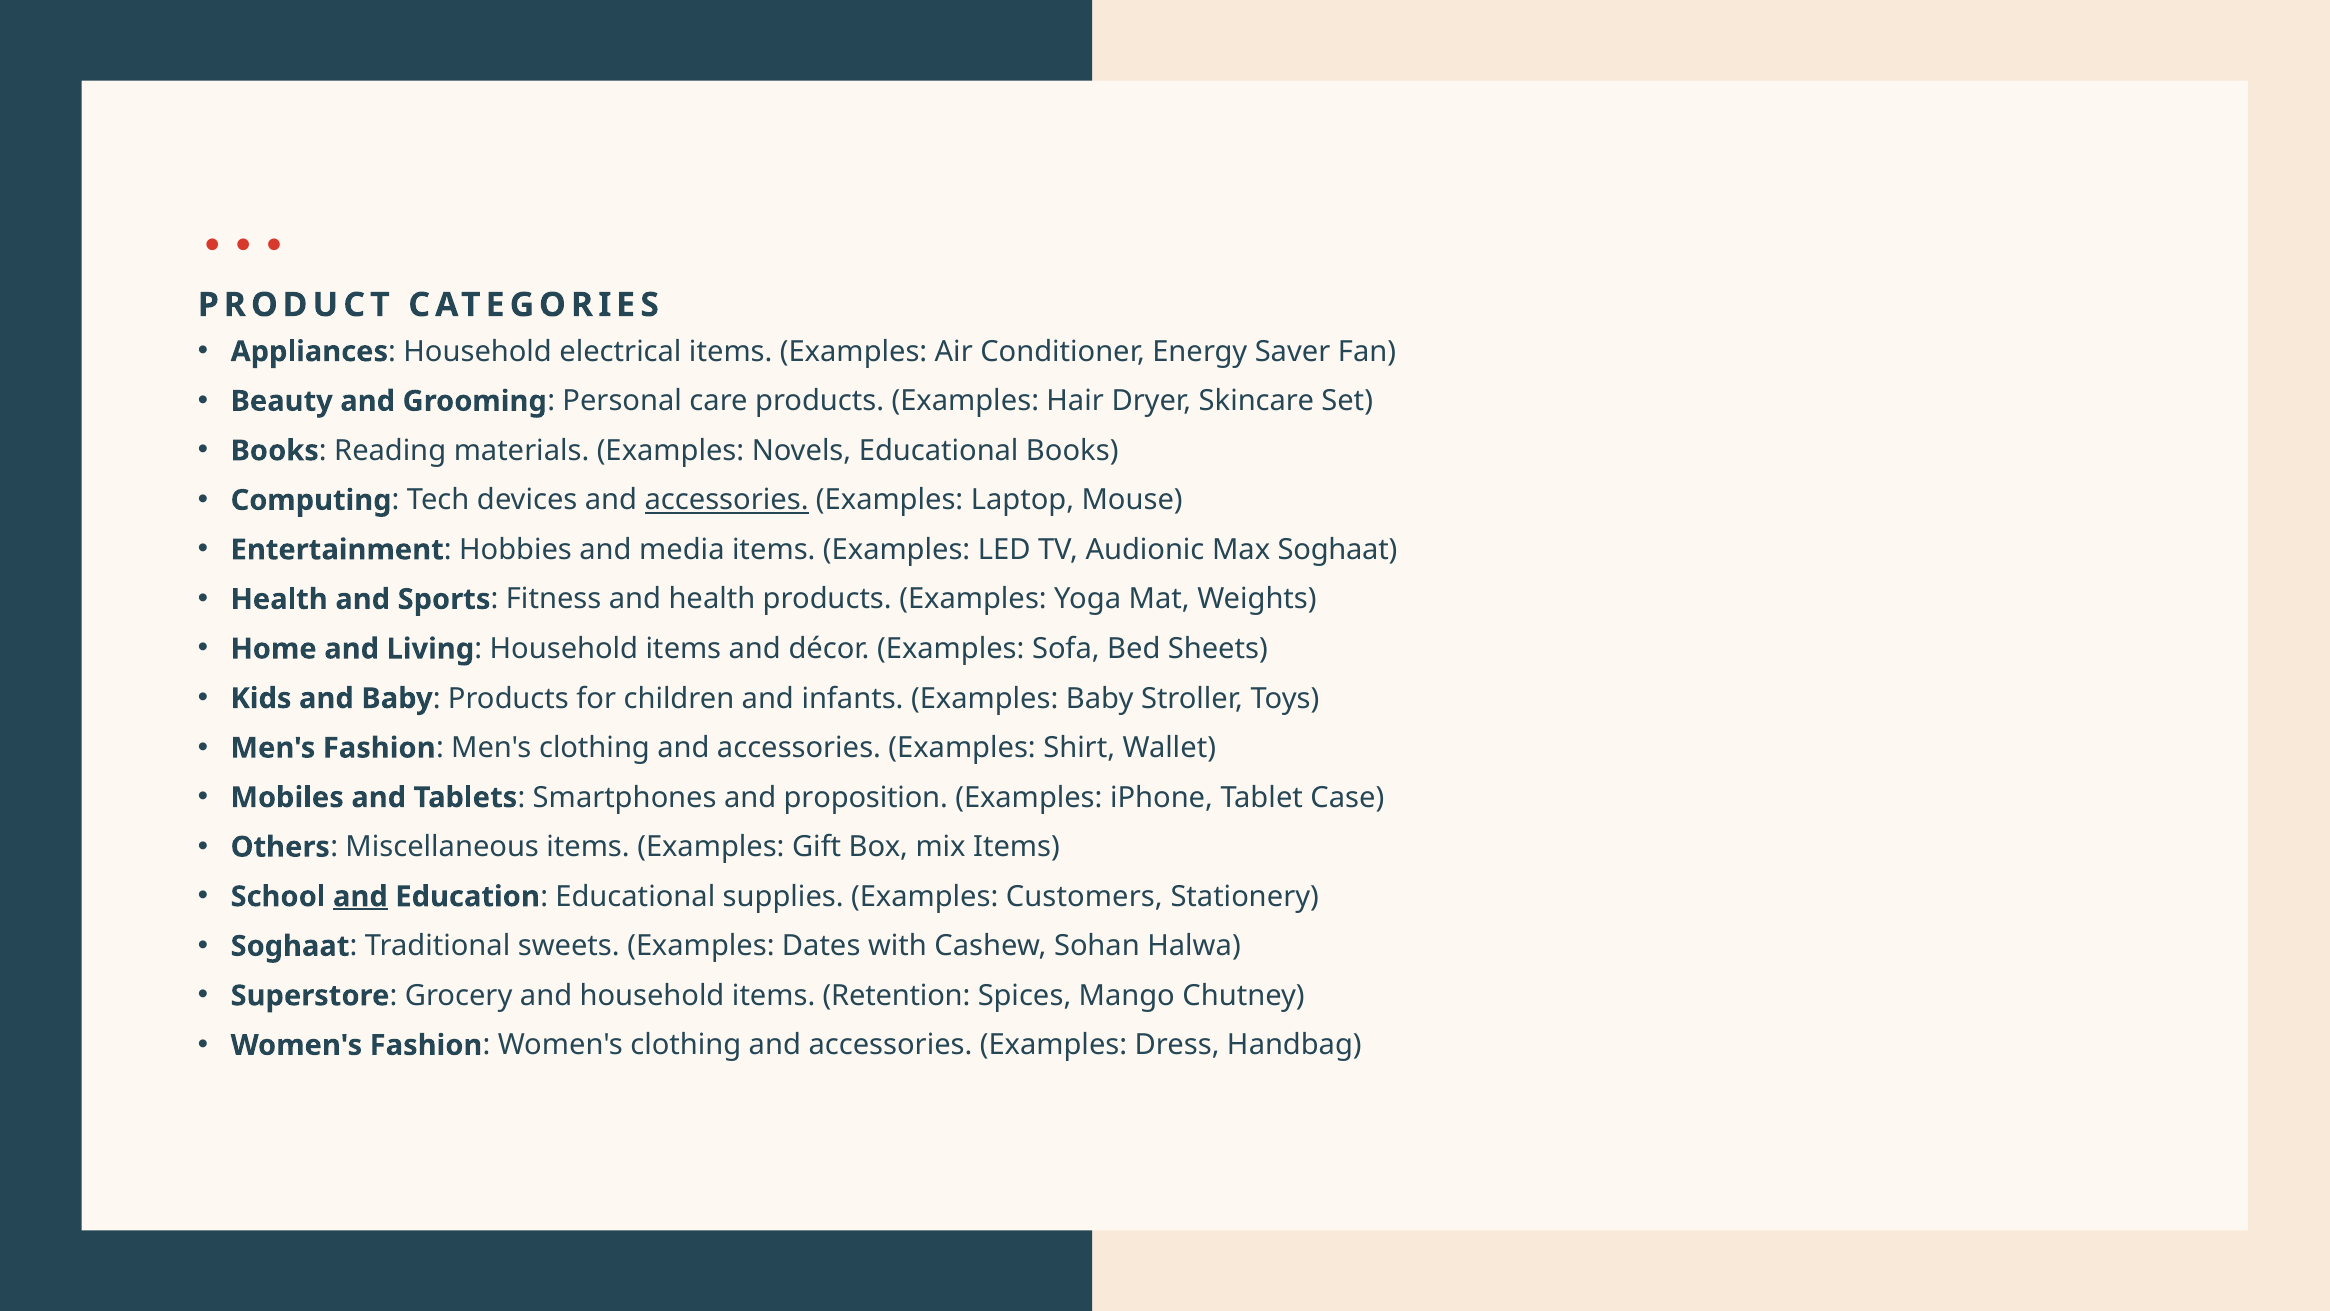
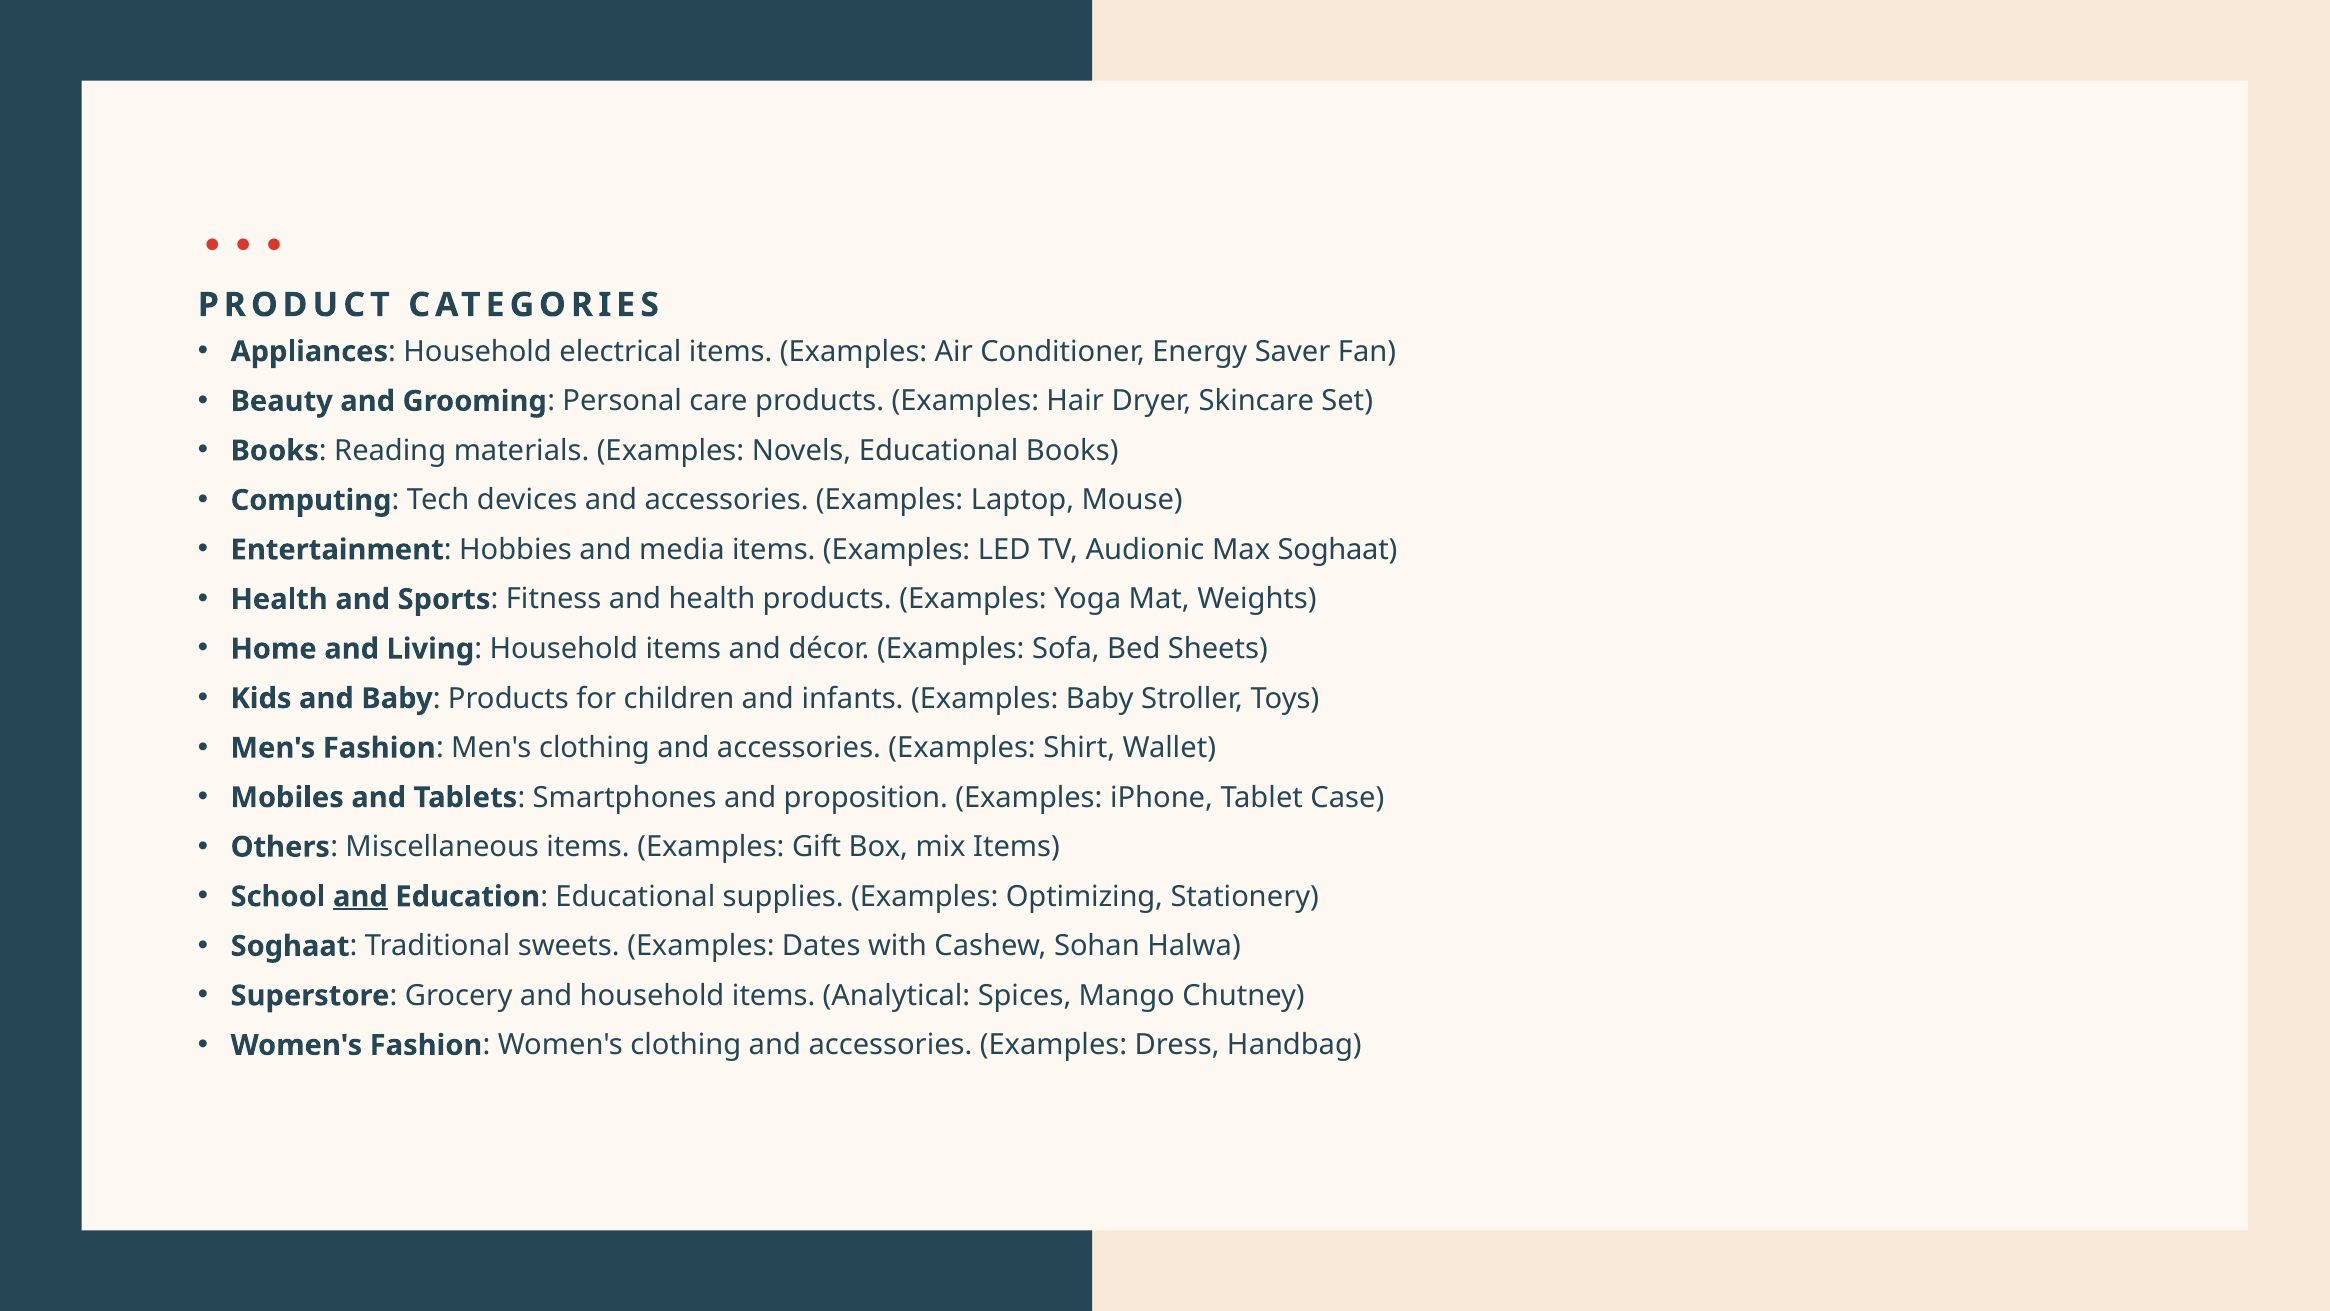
accessories at (727, 500) underline: present -> none
Customers: Customers -> Optimizing
Retention: Retention -> Analytical
